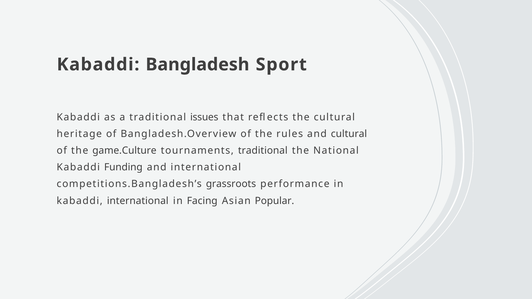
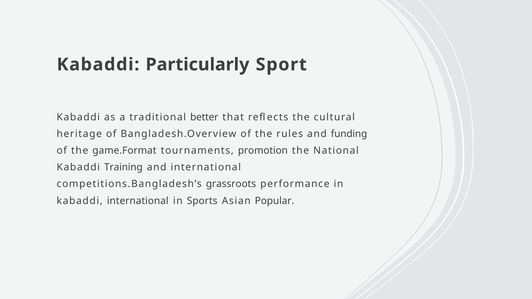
Bangladesh: Bangladesh -> Particularly
issues: issues -> better
and cultural: cultural -> funding
game.Culture: game.Culture -> game.Format
tournaments traditional: traditional -> promotion
Funding: Funding -> Training
Facing: Facing -> Sports
